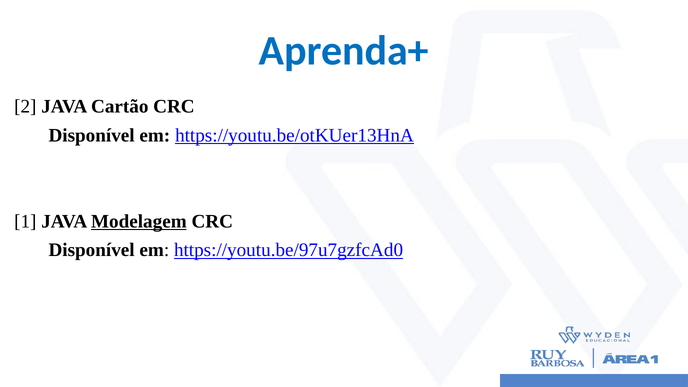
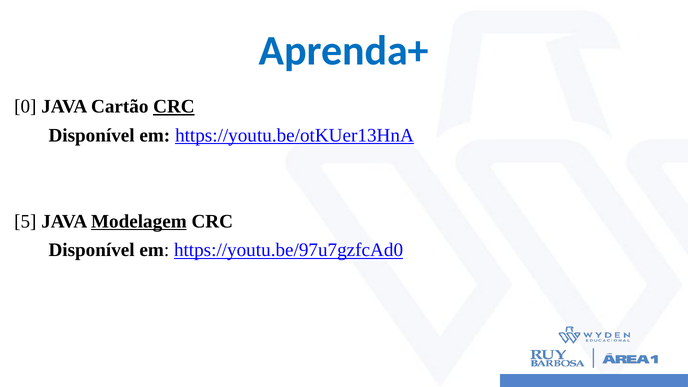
2: 2 -> 0
CRC at (174, 107) underline: none -> present
1: 1 -> 5
